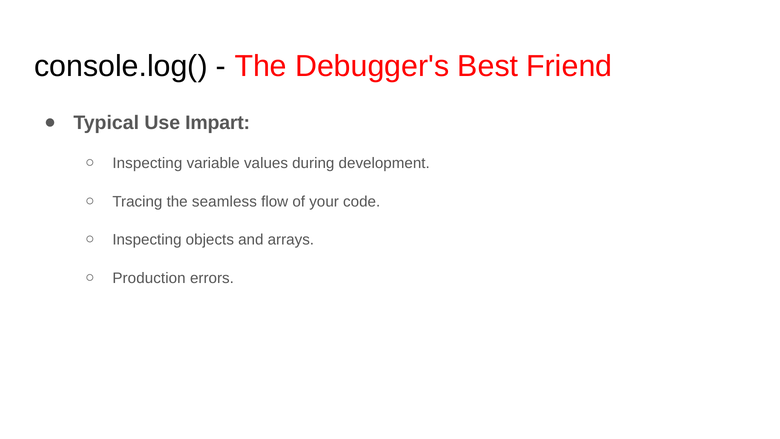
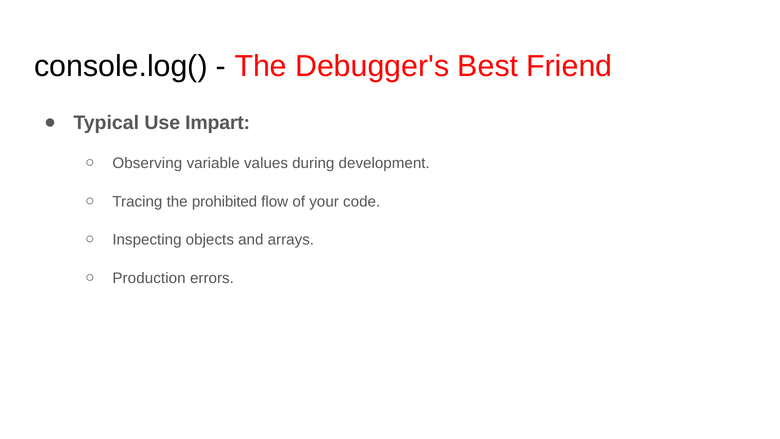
Inspecting at (147, 163): Inspecting -> Observing
seamless: seamless -> prohibited
